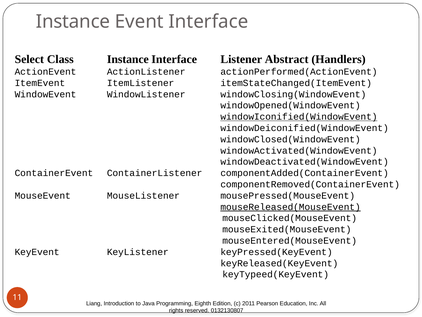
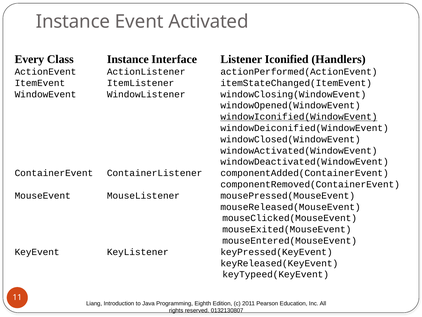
Event Interface: Interface -> Activated
Select: Select -> Every
Abstract: Abstract -> Iconified
mouseReleased(MouseEvent underline: present -> none
